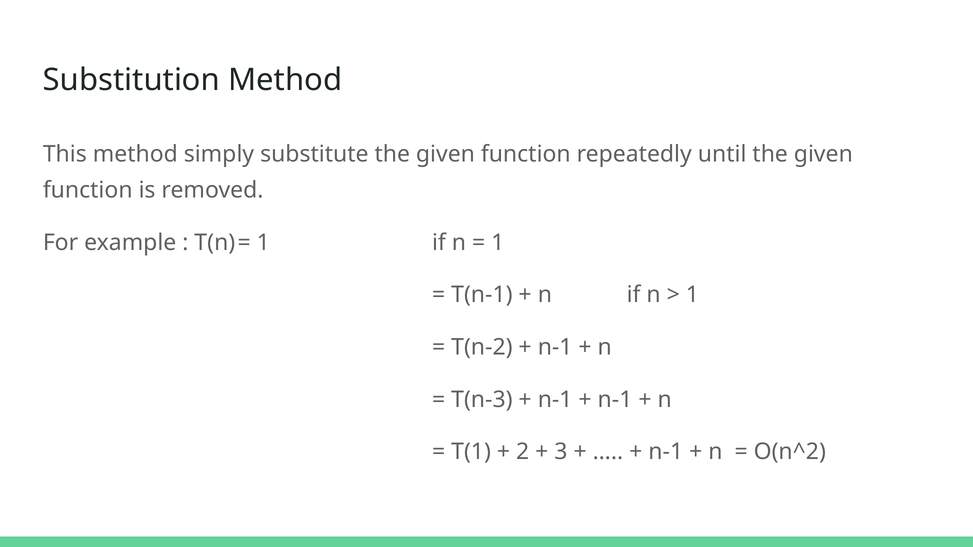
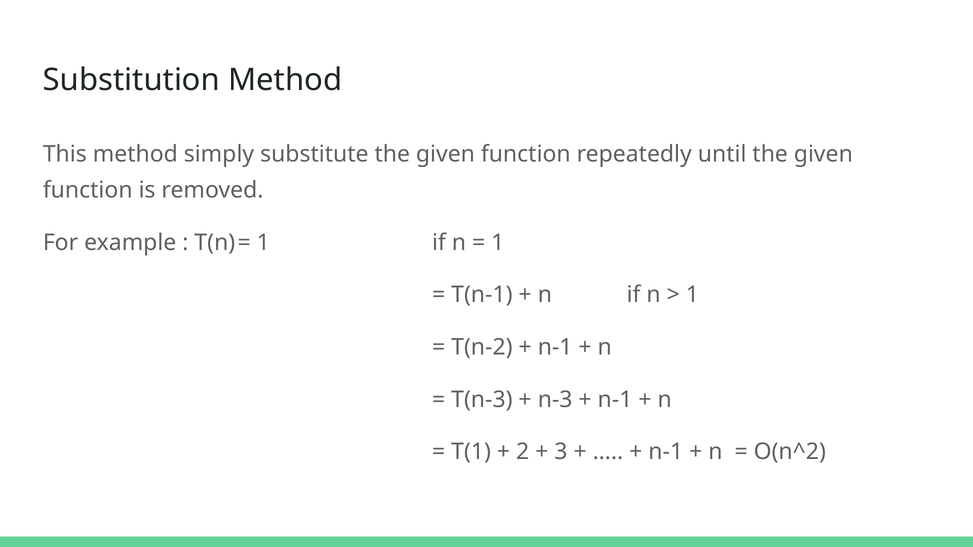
n-1 at (555, 400): n-1 -> n-3
